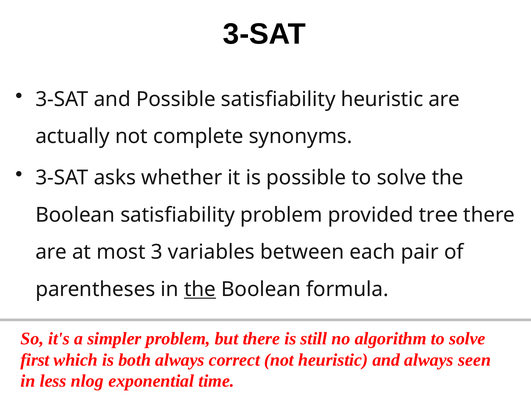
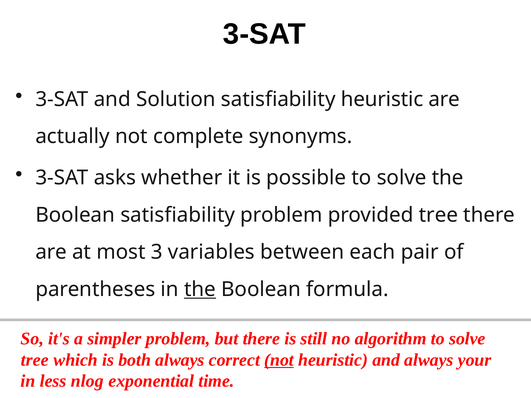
and Possible: Possible -> Solution
first at (35, 360): first -> tree
not at (279, 360) underline: none -> present
seen: seen -> your
